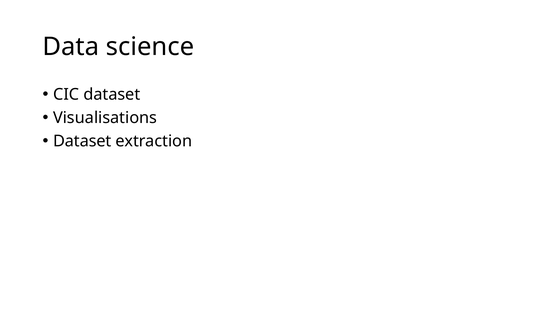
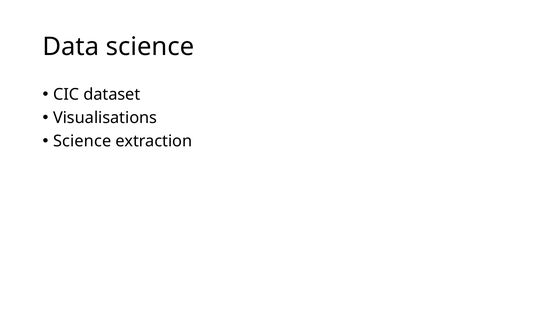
Dataset at (82, 141): Dataset -> Science
